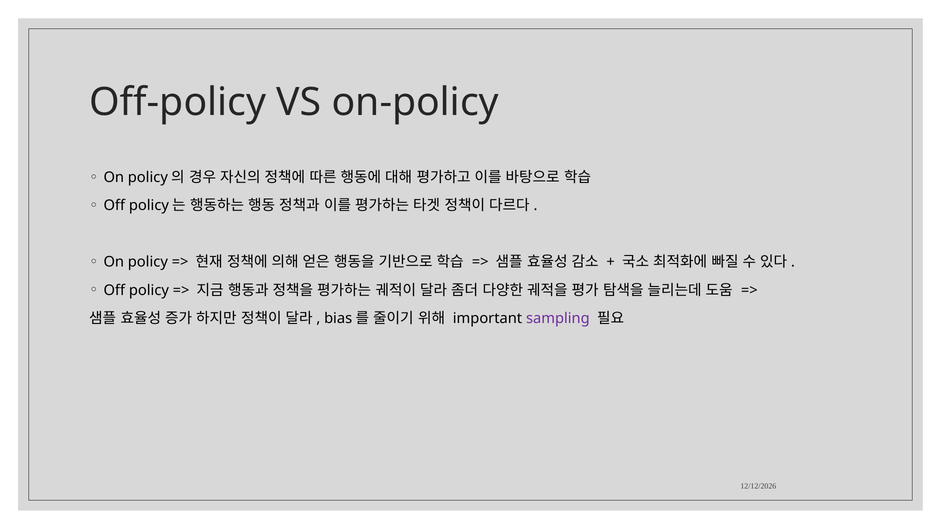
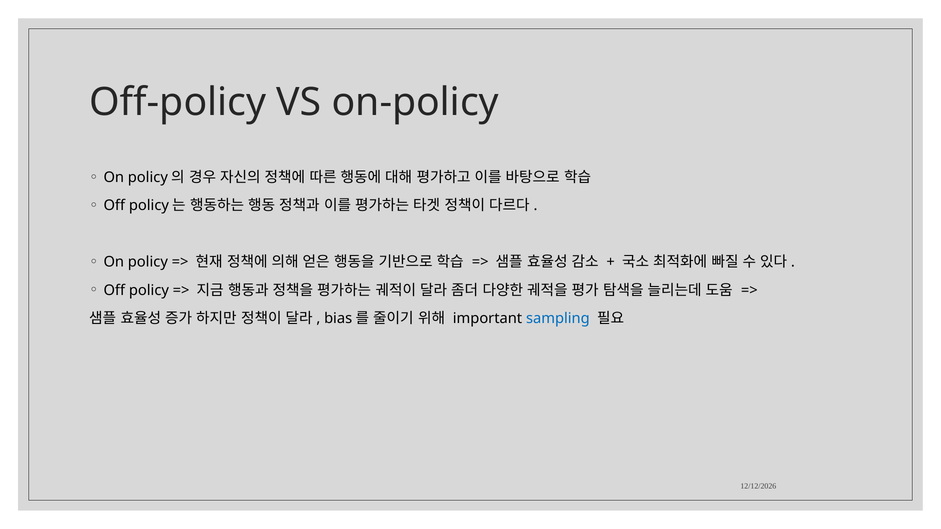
sampling colour: purple -> blue
